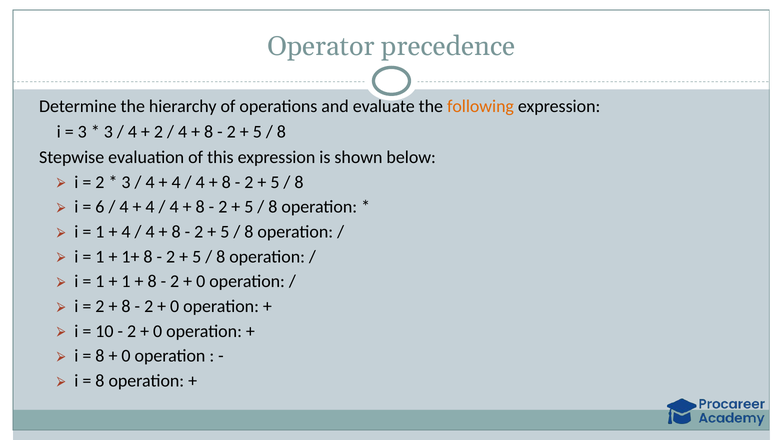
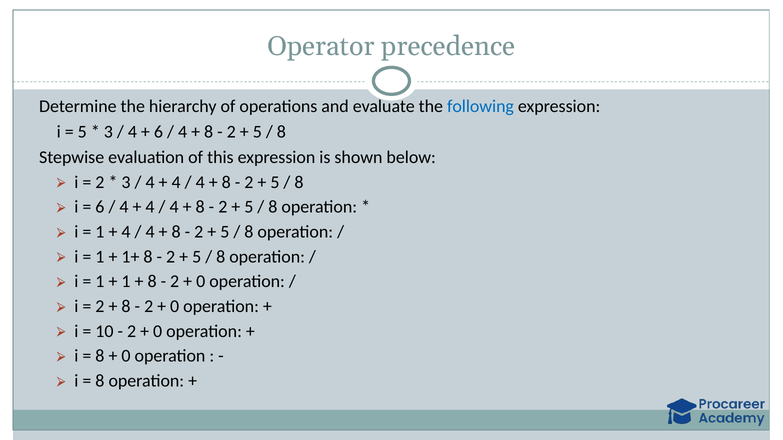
following colour: orange -> blue
3 at (82, 132): 3 -> 5
2 at (159, 132): 2 -> 6
